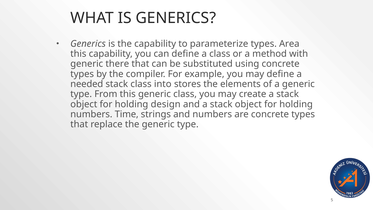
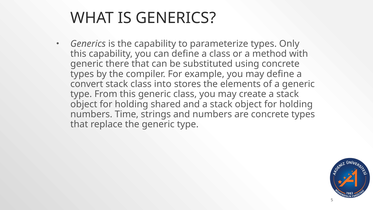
Area: Area -> Only
needed: needed -> convert
design: design -> shared
